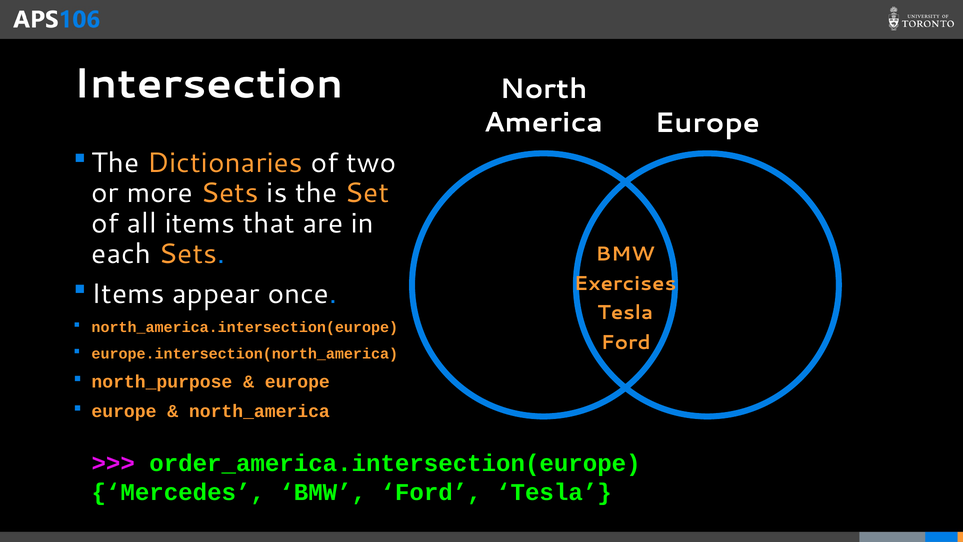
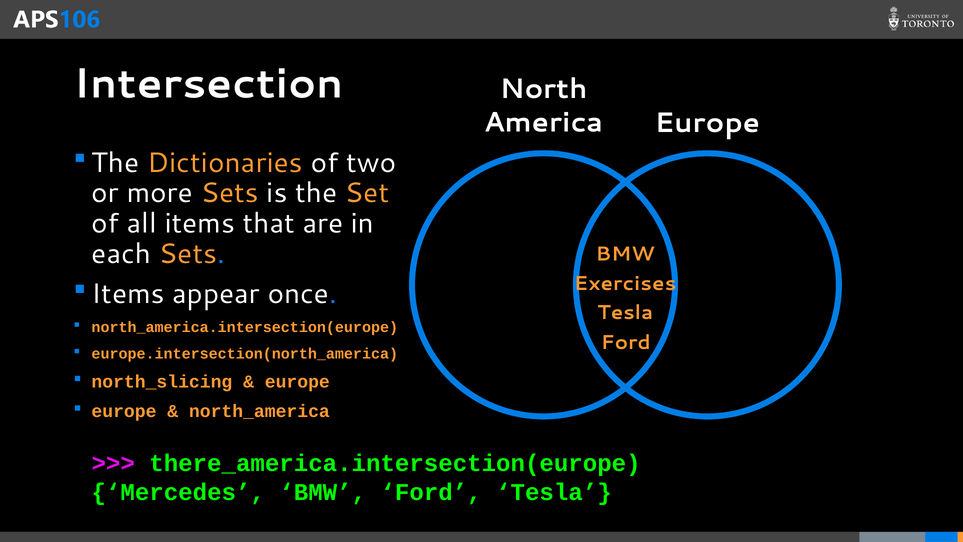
north_purpose: north_purpose -> north_slicing
order_america.intersection(europe: order_america.intersection(europe -> there_america.intersection(europe
